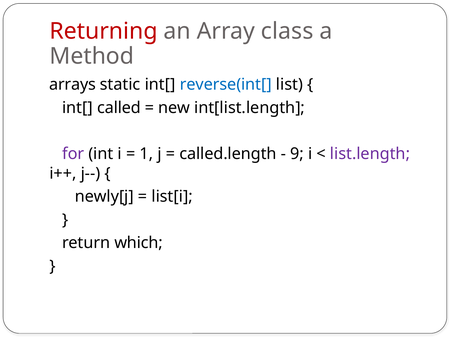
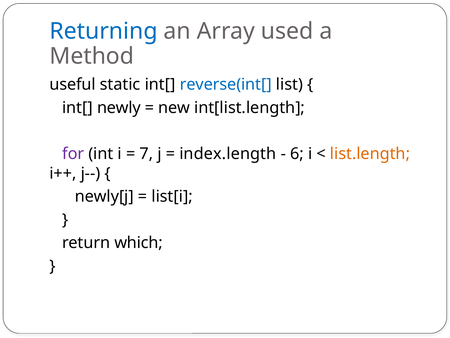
Returning colour: red -> blue
class: class -> used
arrays: arrays -> useful
called: called -> newly
1: 1 -> 7
called.length: called.length -> index.length
9: 9 -> 6
list.length colour: purple -> orange
